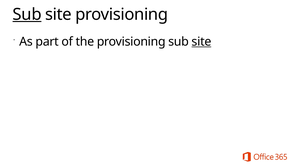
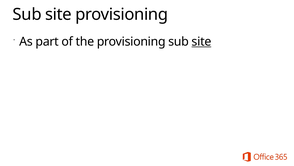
Sub at (27, 14) underline: present -> none
